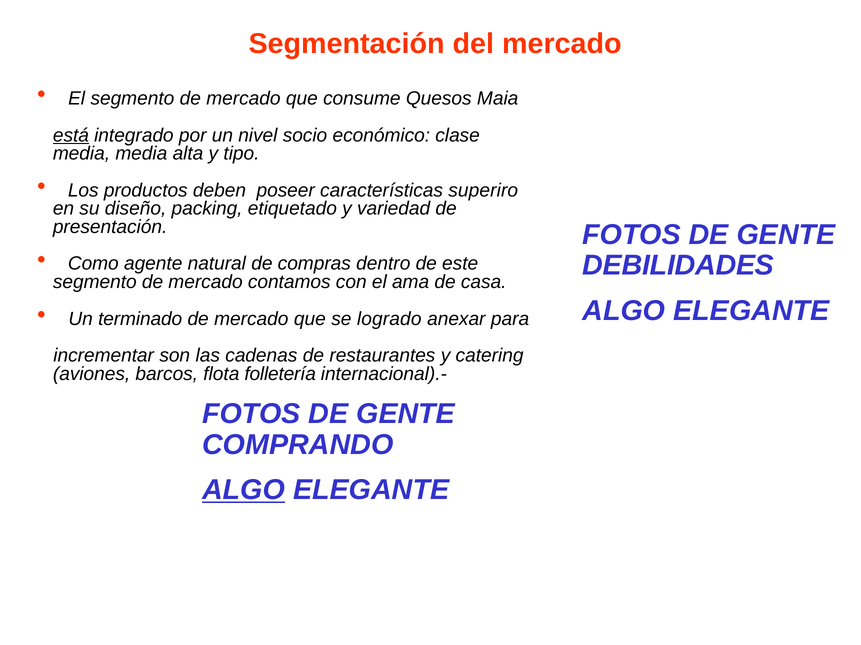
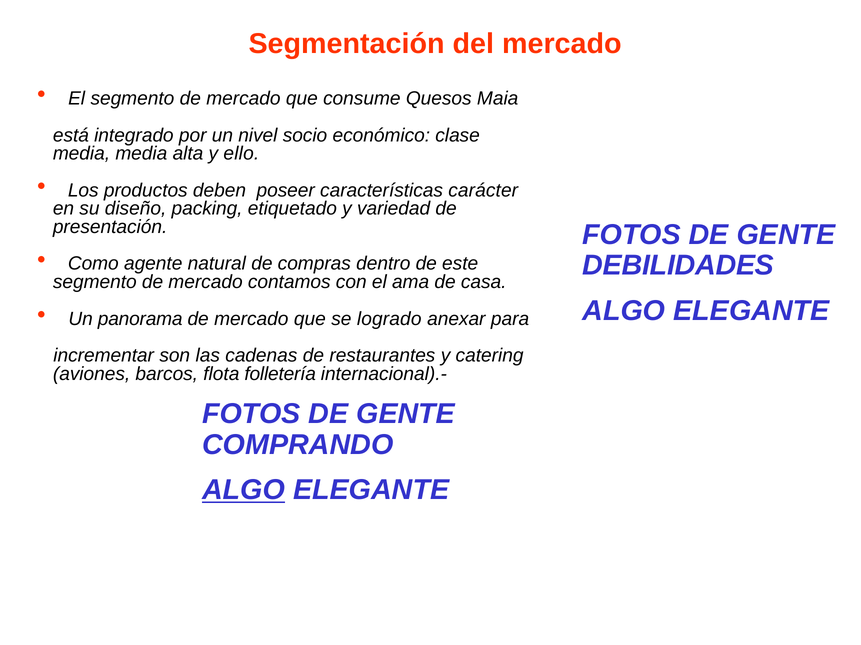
está underline: present -> none
tipo: tipo -> ello
superiro: superiro -> carácter
terminado: terminado -> panorama
